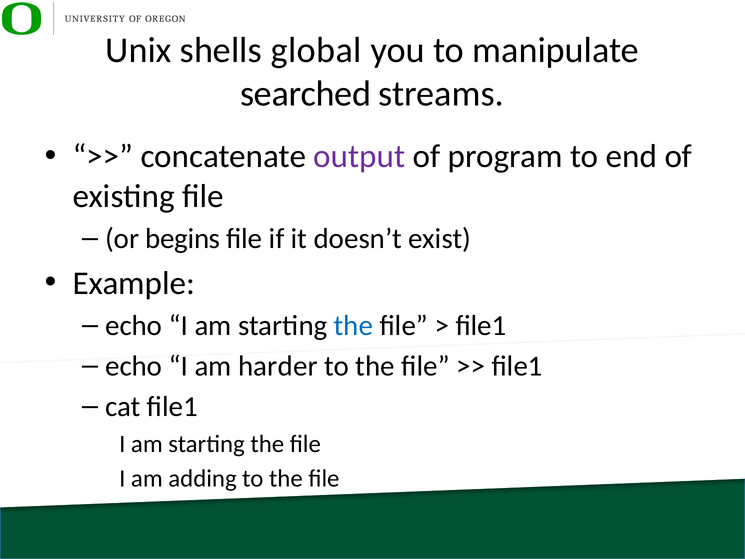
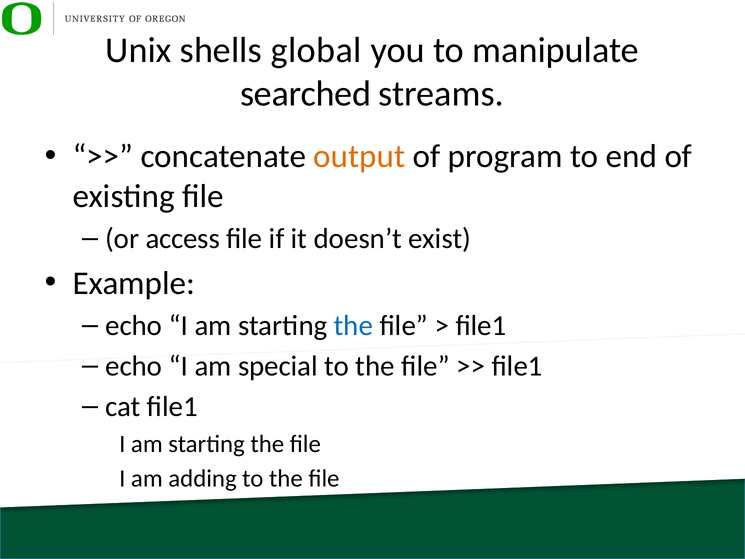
output colour: purple -> orange
begins: begins -> access
harder: harder -> special
